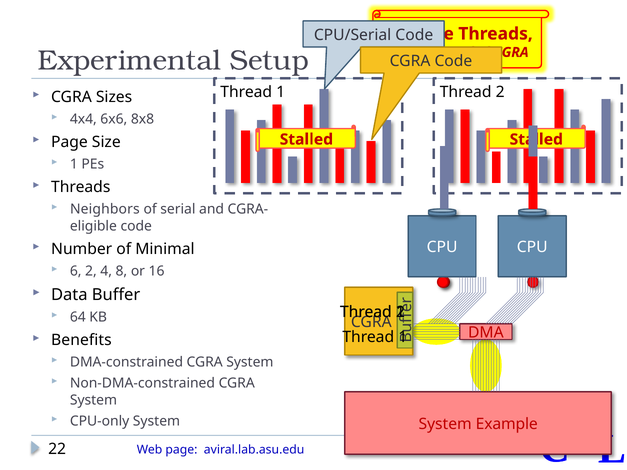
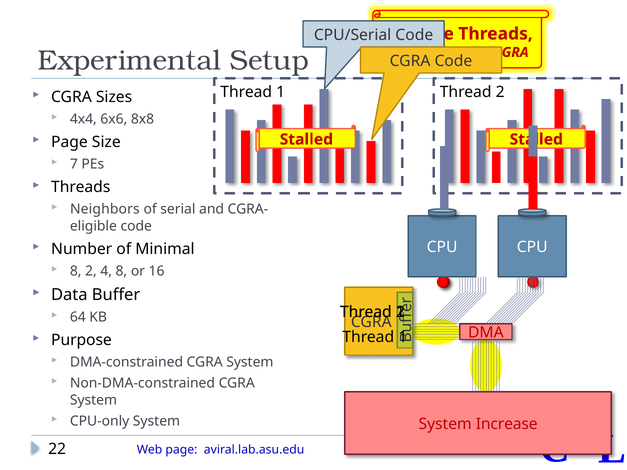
1 at (74, 164): 1 -> 7
6 at (76, 271): 6 -> 8
Benefits: Benefits -> Purpose
Example: Example -> Increase
